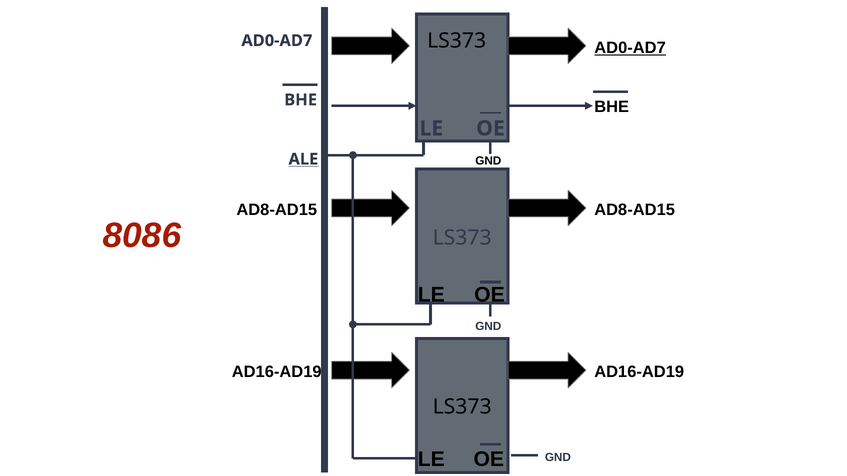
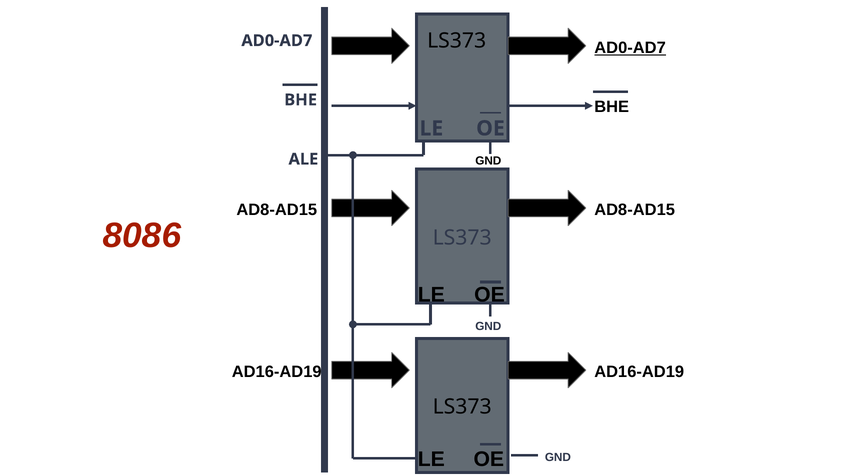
ALE underline: present -> none
